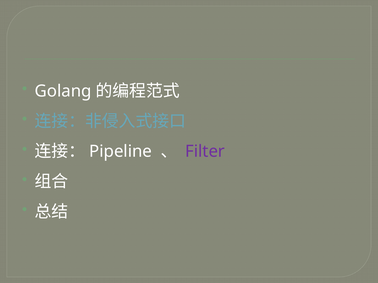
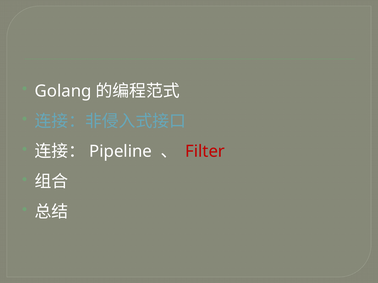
Filter colour: purple -> red
